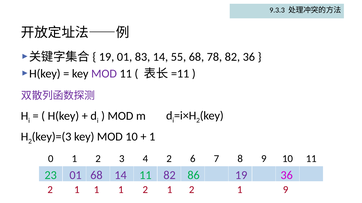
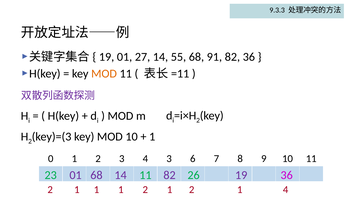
83: 83 -> 27
78: 78 -> 91
MOD at (104, 74) colour: purple -> orange
4 2: 2 -> 3
86: 86 -> 26
1 9: 9 -> 4
